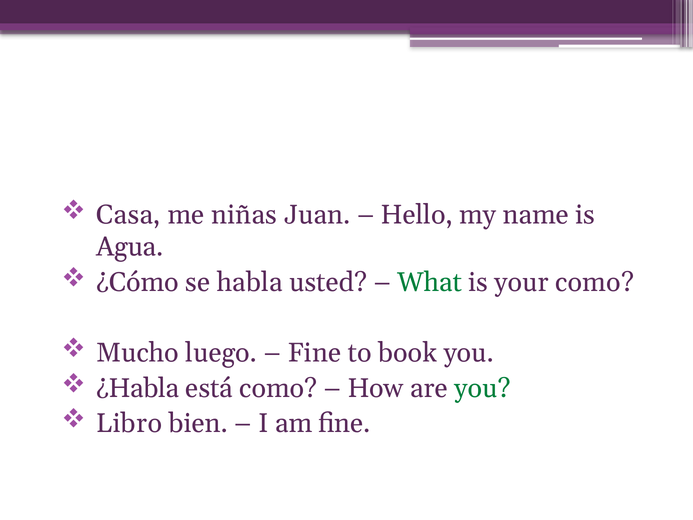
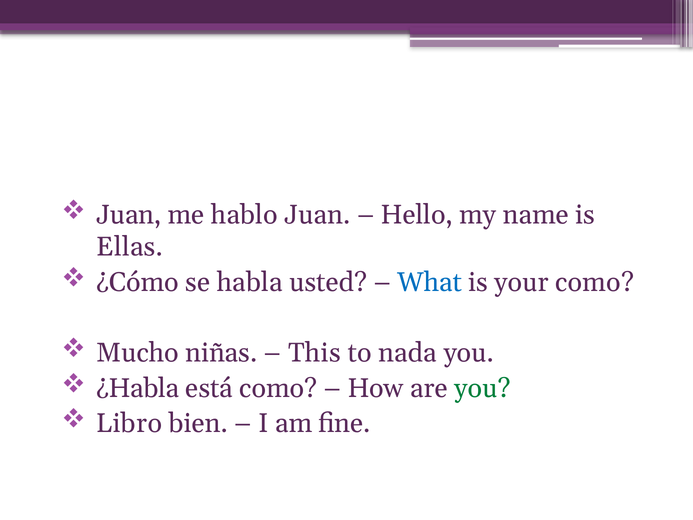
Casa at (128, 215): Casa -> Juan
niñas: niñas -> hablo
Agua: Agua -> Ellas
What colour: green -> blue
luego: luego -> niñas
Fine at (314, 353): Fine -> This
book: book -> nada
